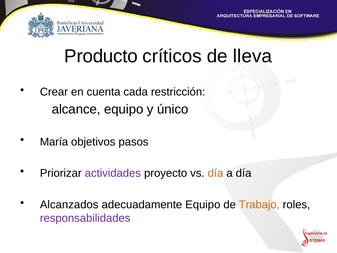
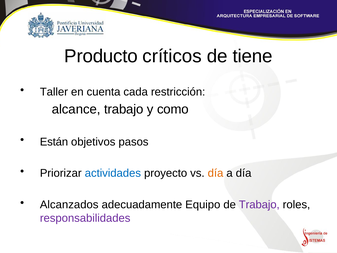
lleva: lleva -> tiene
Crear: Crear -> Taller
alcance equipo: equipo -> trabajo
único: único -> como
María: María -> Están
actividades colour: purple -> blue
Trabajo at (259, 205) colour: orange -> purple
